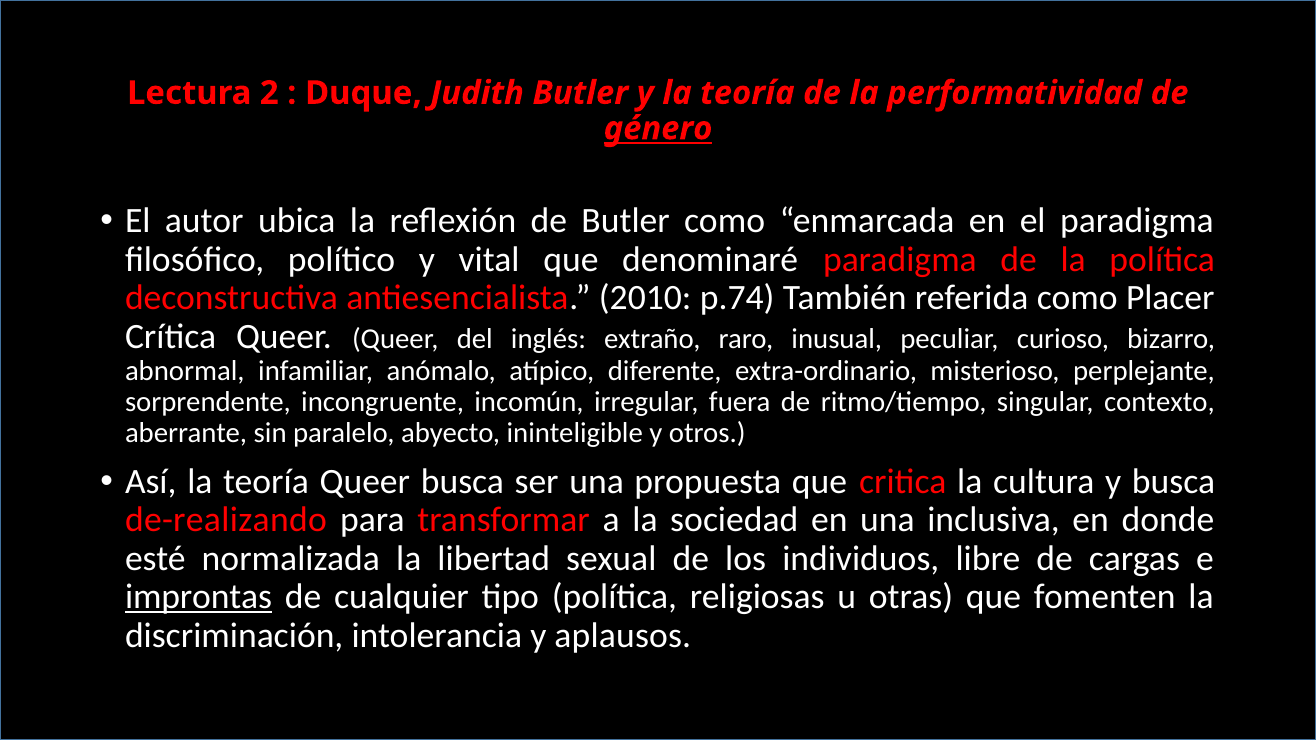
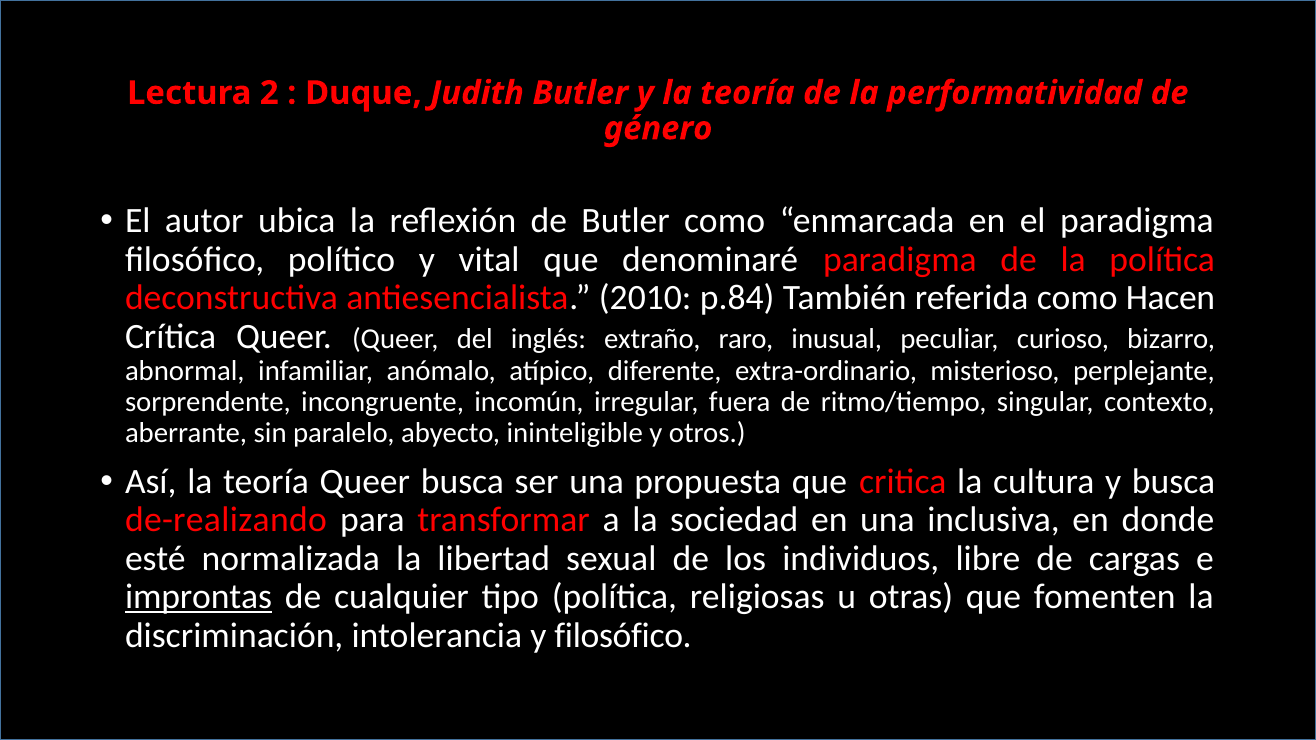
género underline: present -> none
p.74: p.74 -> p.84
Placer: Placer -> Hacen
y aplausos: aplausos -> filosófico
